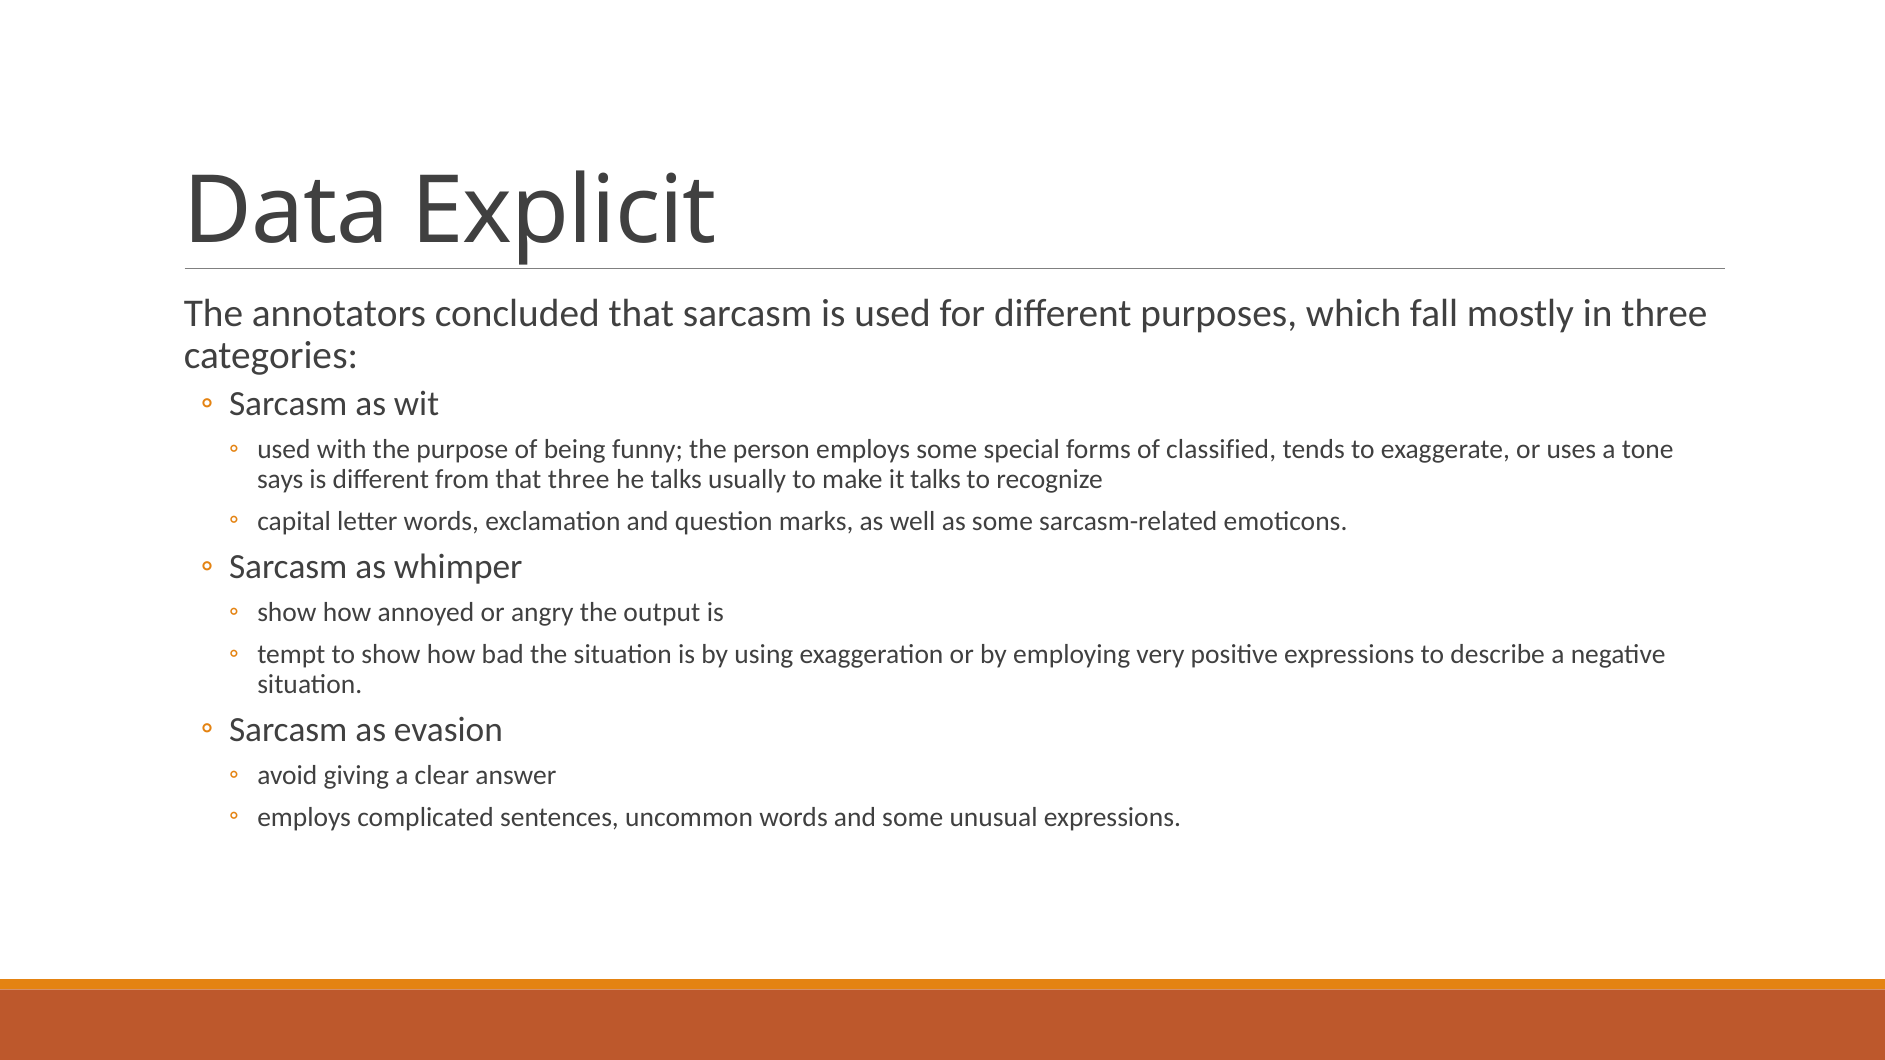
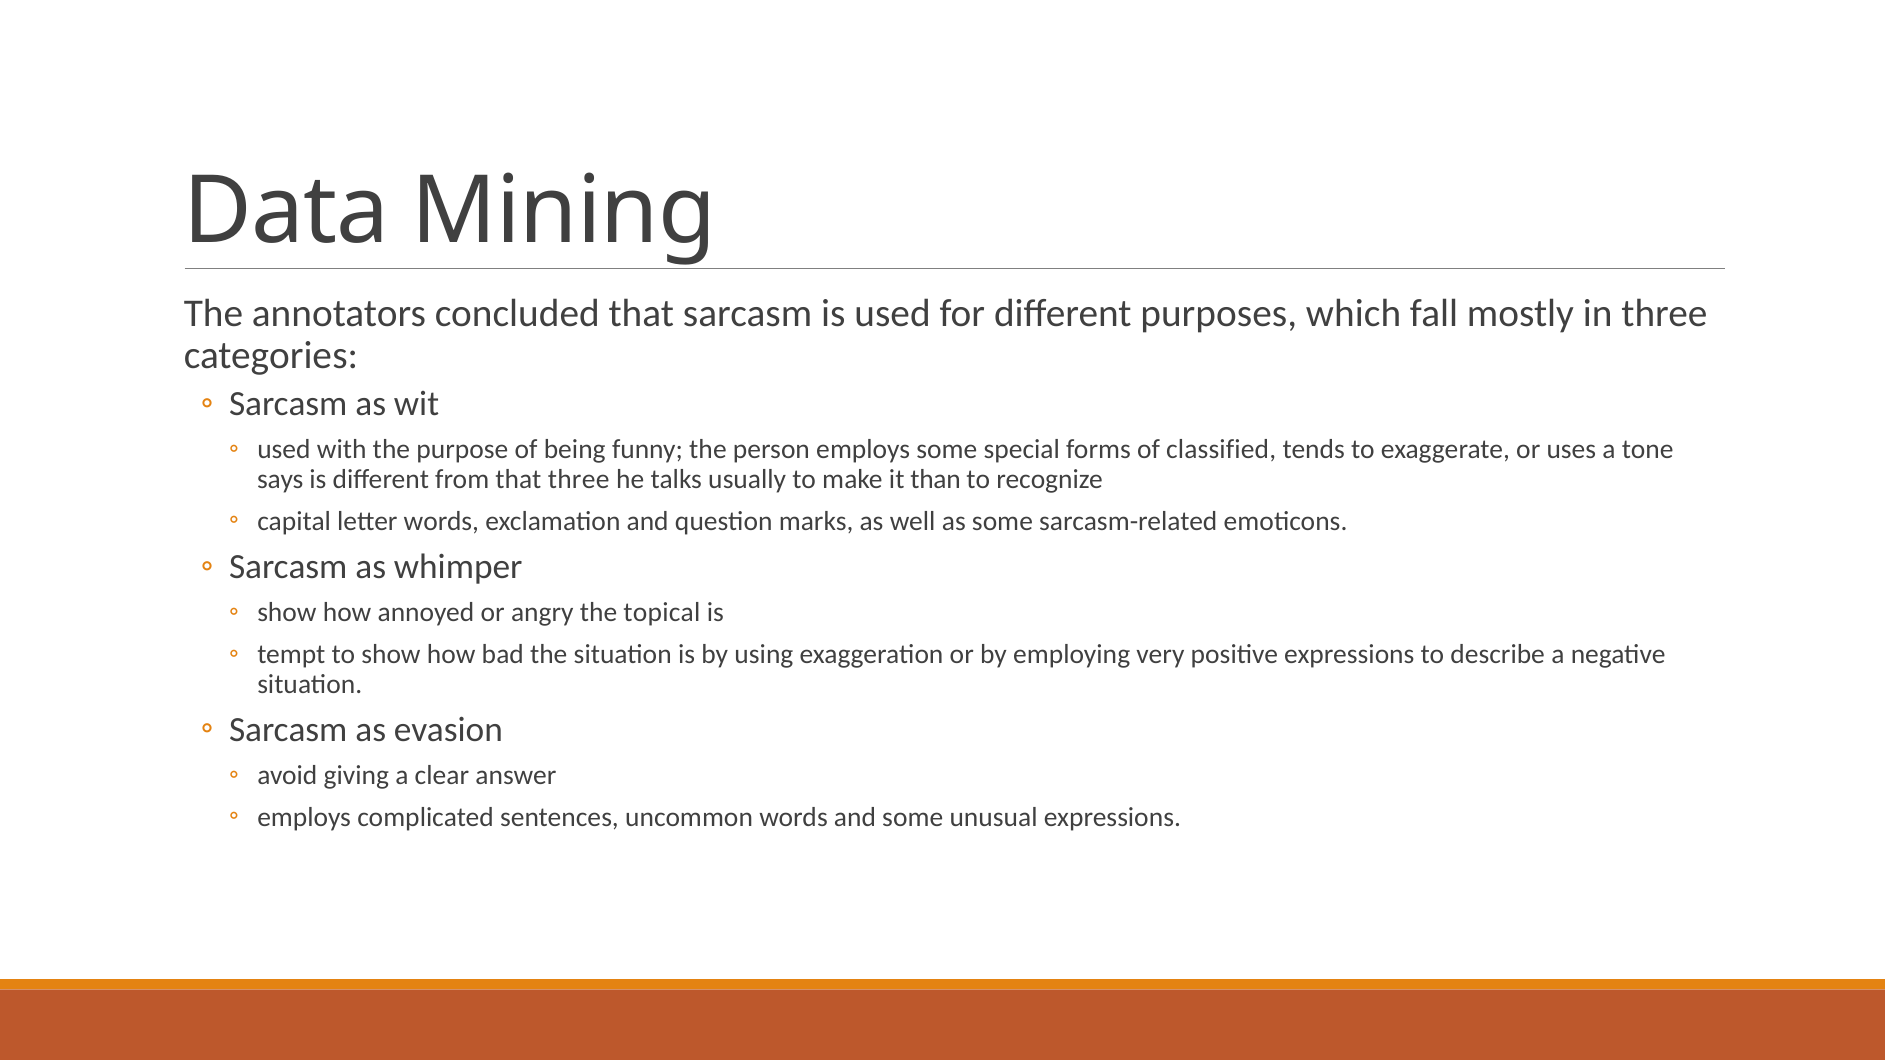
Explicit: Explicit -> Mining
it talks: talks -> than
output: output -> topical
